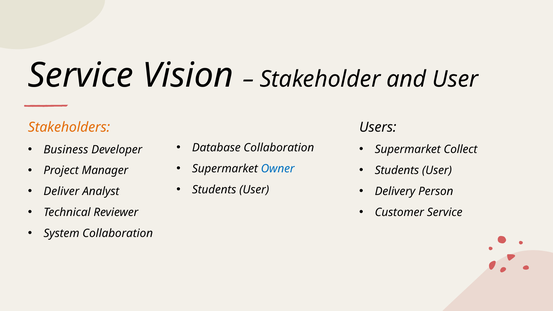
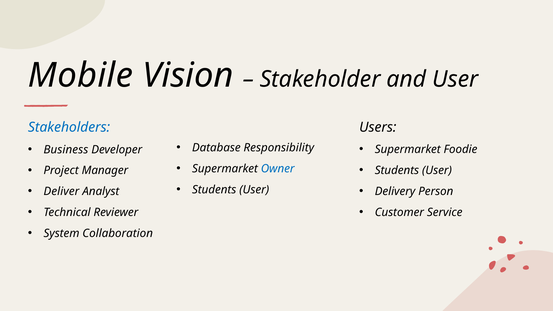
Service at (81, 75): Service -> Mobile
Stakeholders colour: orange -> blue
Database Collaboration: Collaboration -> Responsibility
Collect: Collect -> Foodie
